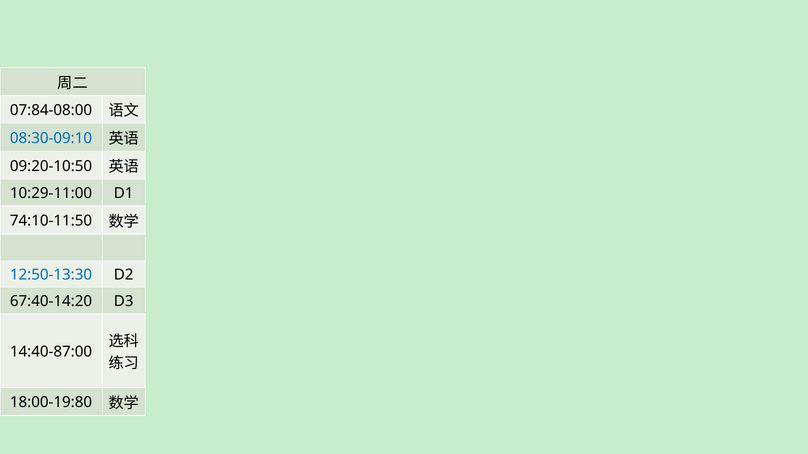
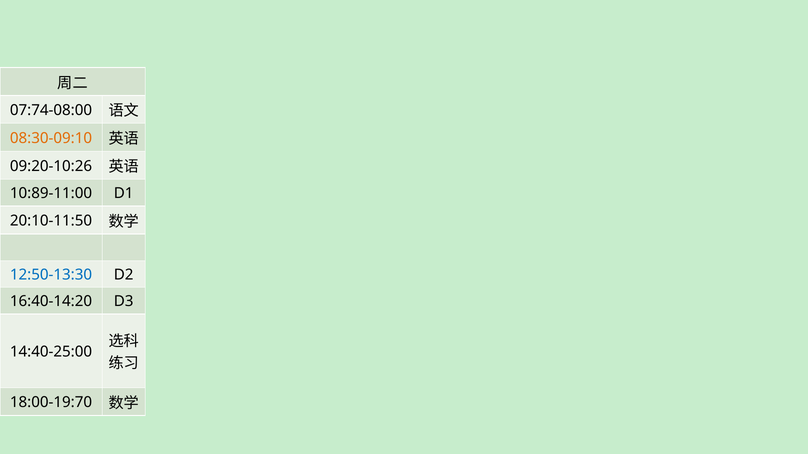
07:84-08:00: 07:84-08:00 -> 07:74-08:00
08:30-09:10 colour: blue -> orange
09:20-10:50: 09:20-10:50 -> 09:20-10:26
10:29-11:00: 10:29-11:00 -> 10:89-11:00
74:10-11:50: 74:10-11:50 -> 20:10-11:50
67:40-14:20: 67:40-14:20 -> 16:40-14:20
14:40-87:00: 14:40-87:00 -> 14:40-25:00
18:00-19:80: 18:00-19:80 -> 18:00-19:70
